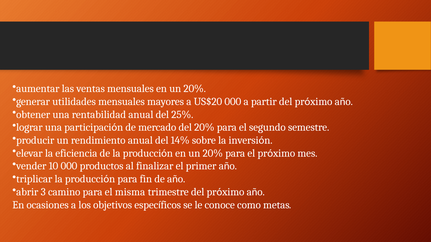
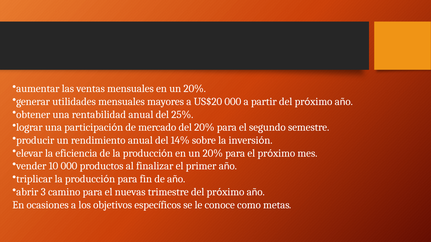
misma: misma -> nuevas
